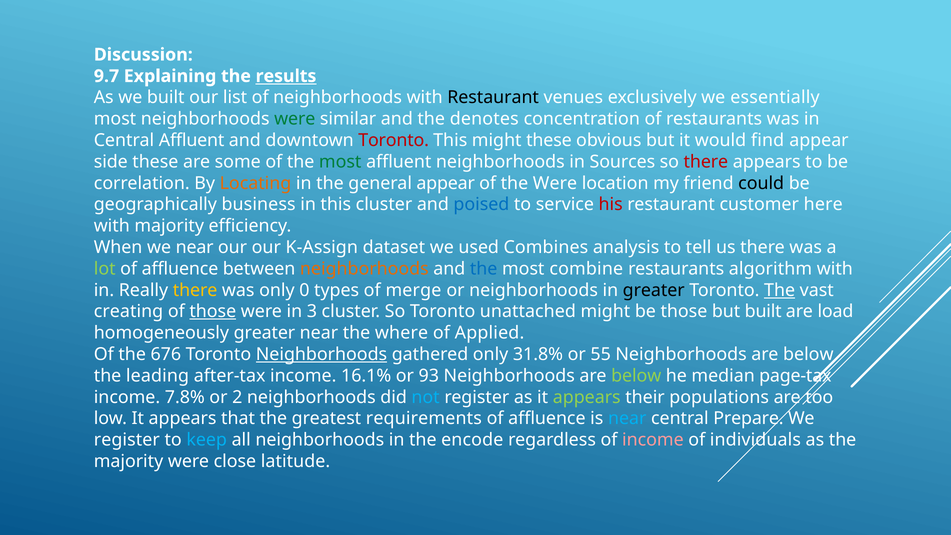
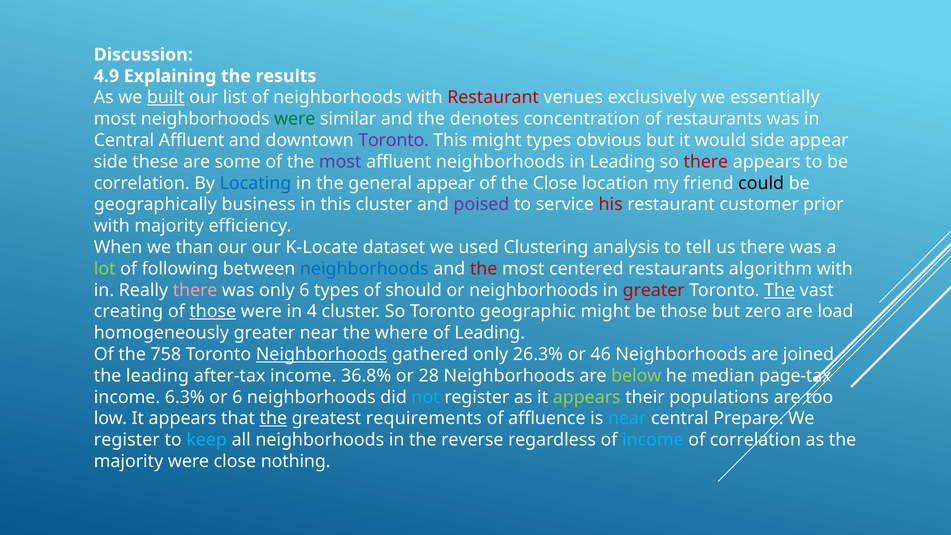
9.7: 9.7 -> 4.9
results underline: present -> none
built at (166, 98) underline: none -> present
Restaurant at (493, 98) colour: black -> red
Toronto at (394, 140) colour: red -> purple
might these: these -> types
would find: find -> side
most at (340, 162) colour: green -> purple
in Sources: Sources -> Leading
Locating colour: orange -> blue
the Were: Were -> Close
poised colour: blue -> purple
here: here -> prior
we near: near -> than
K-Assign: K-Assign -> K-Locate
Combines: Combines -> Clustering
affluence at (180, 269): affluence -> following
neighborhoods at (364, 269) colour: orange -> blue
the at (484, 269) colour: blue -> red
combine: combine -> centered
there at (195, 290) colour: yellow -> pink
only 0: 0 -> 6
merge: merge -> should
greater at (654, 290) colour: black -> red
3: 3 -> 4
unattached: unattached -> geographic
but built: built -> zero
of Applied: Applied -> Leading
676: 676 -> 758
31.8%: 31.8% -> 26.3%
55: 55 -> 46
below at (808, 354): below -> joined
16.1%: 16.1% -> 36.8%
93: 93 -> 28
7.8%: 7.8% -> 6.3%
or 2: 2 -> 6
the at (273, 418) underline: none -> present
encode: encode -> reverse
income at (653, 440) colour: pink -> light blue
of individuals: individuals -> correlation
latitude: latitude -> nothing
